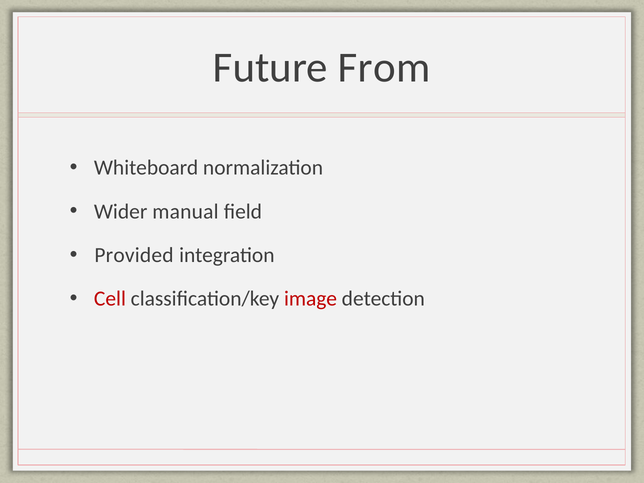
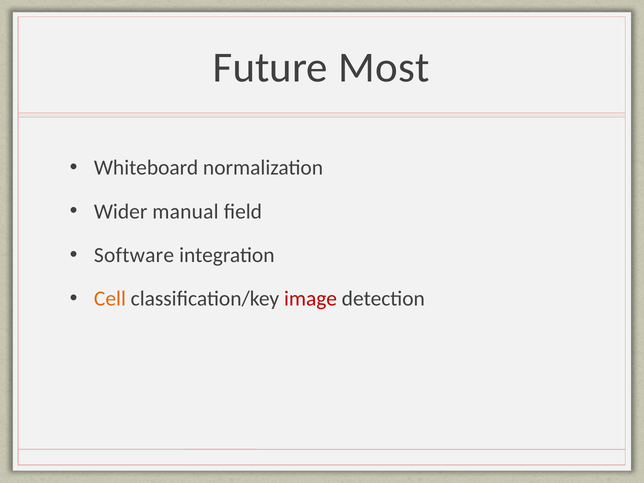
From: From -> Most
Provided: Provided -> Software
Cell colour: red -> orange
